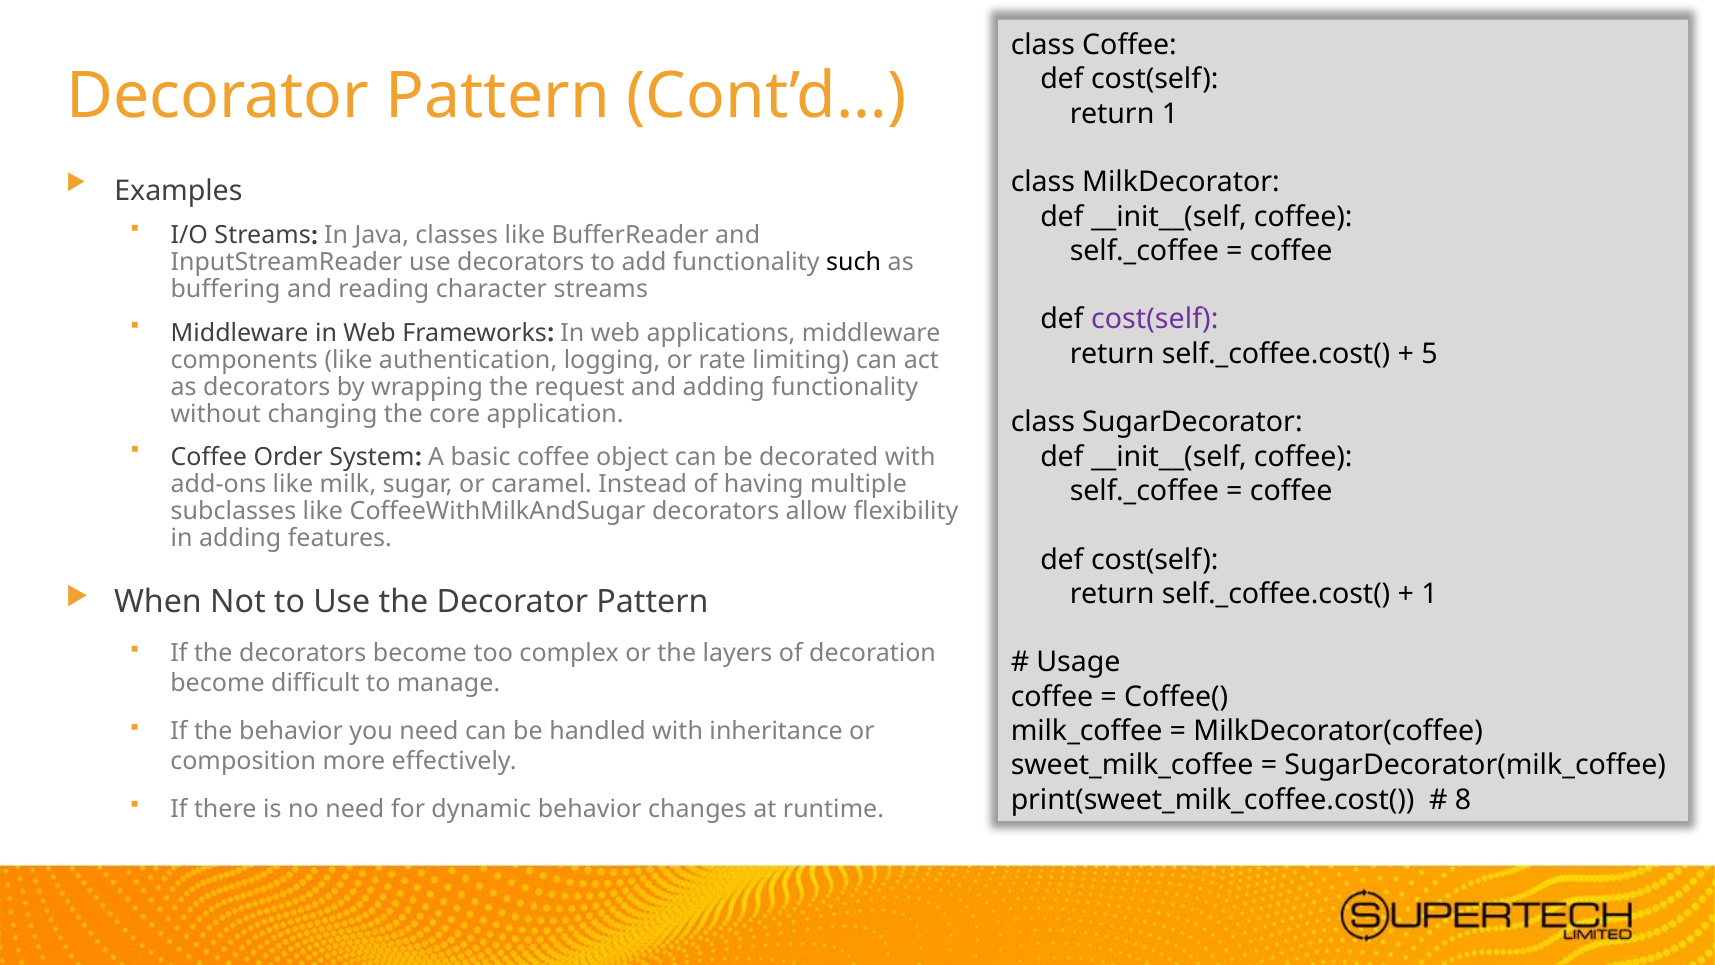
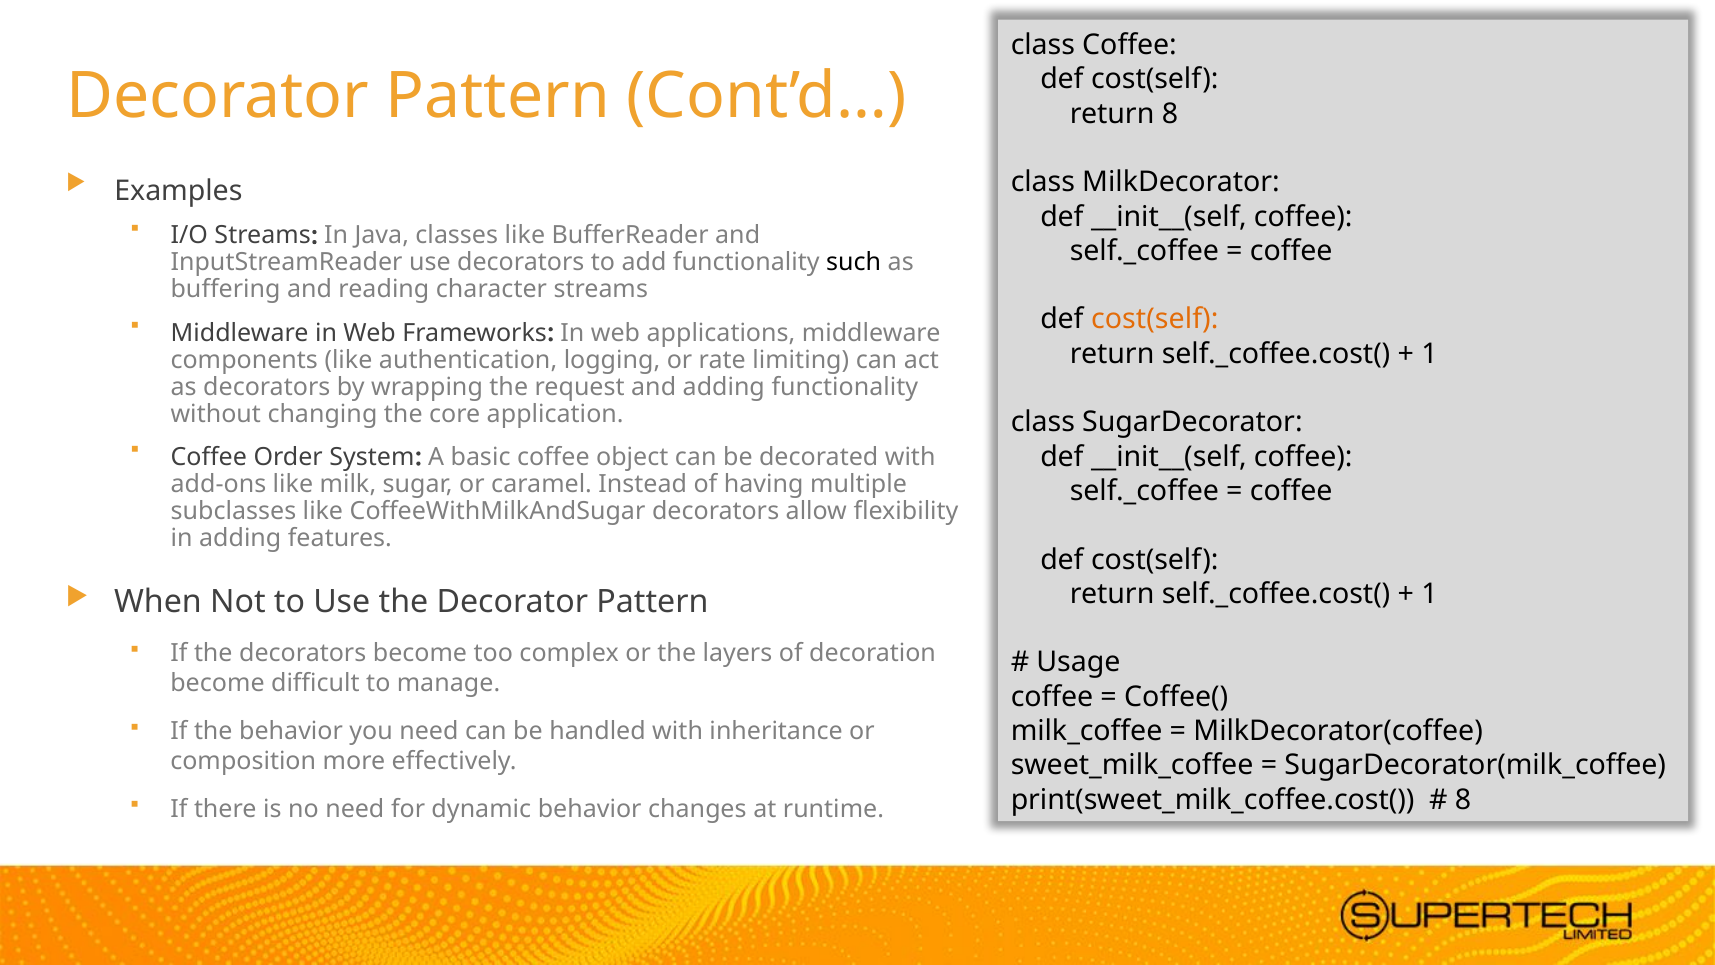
return 1: 1 -> 8
cost(self at (1155, 319) colour: purple -> orange
5 at (1430, 354): 5 -> 1
